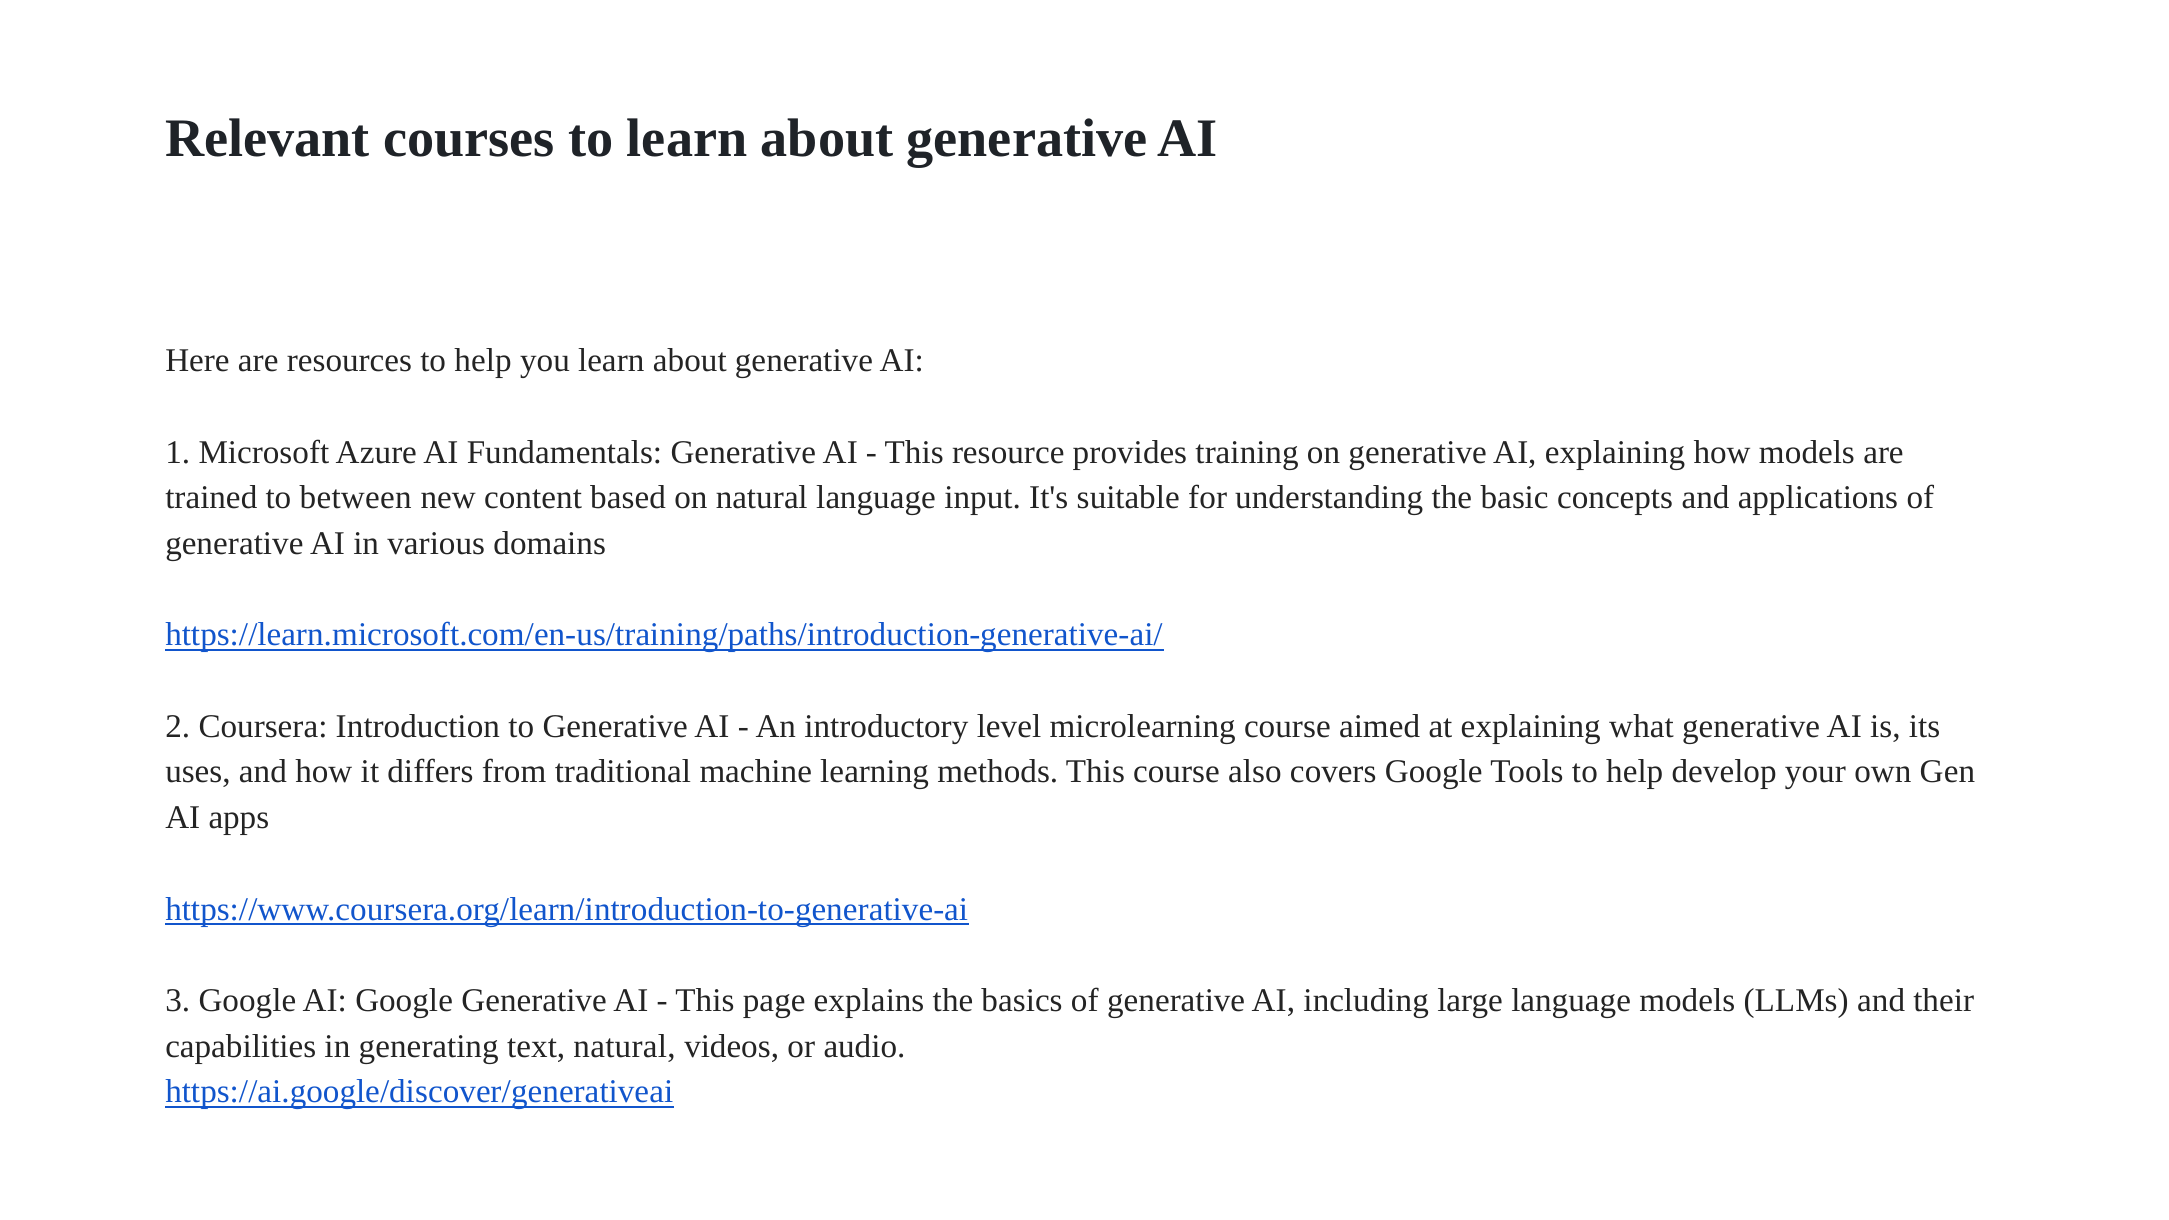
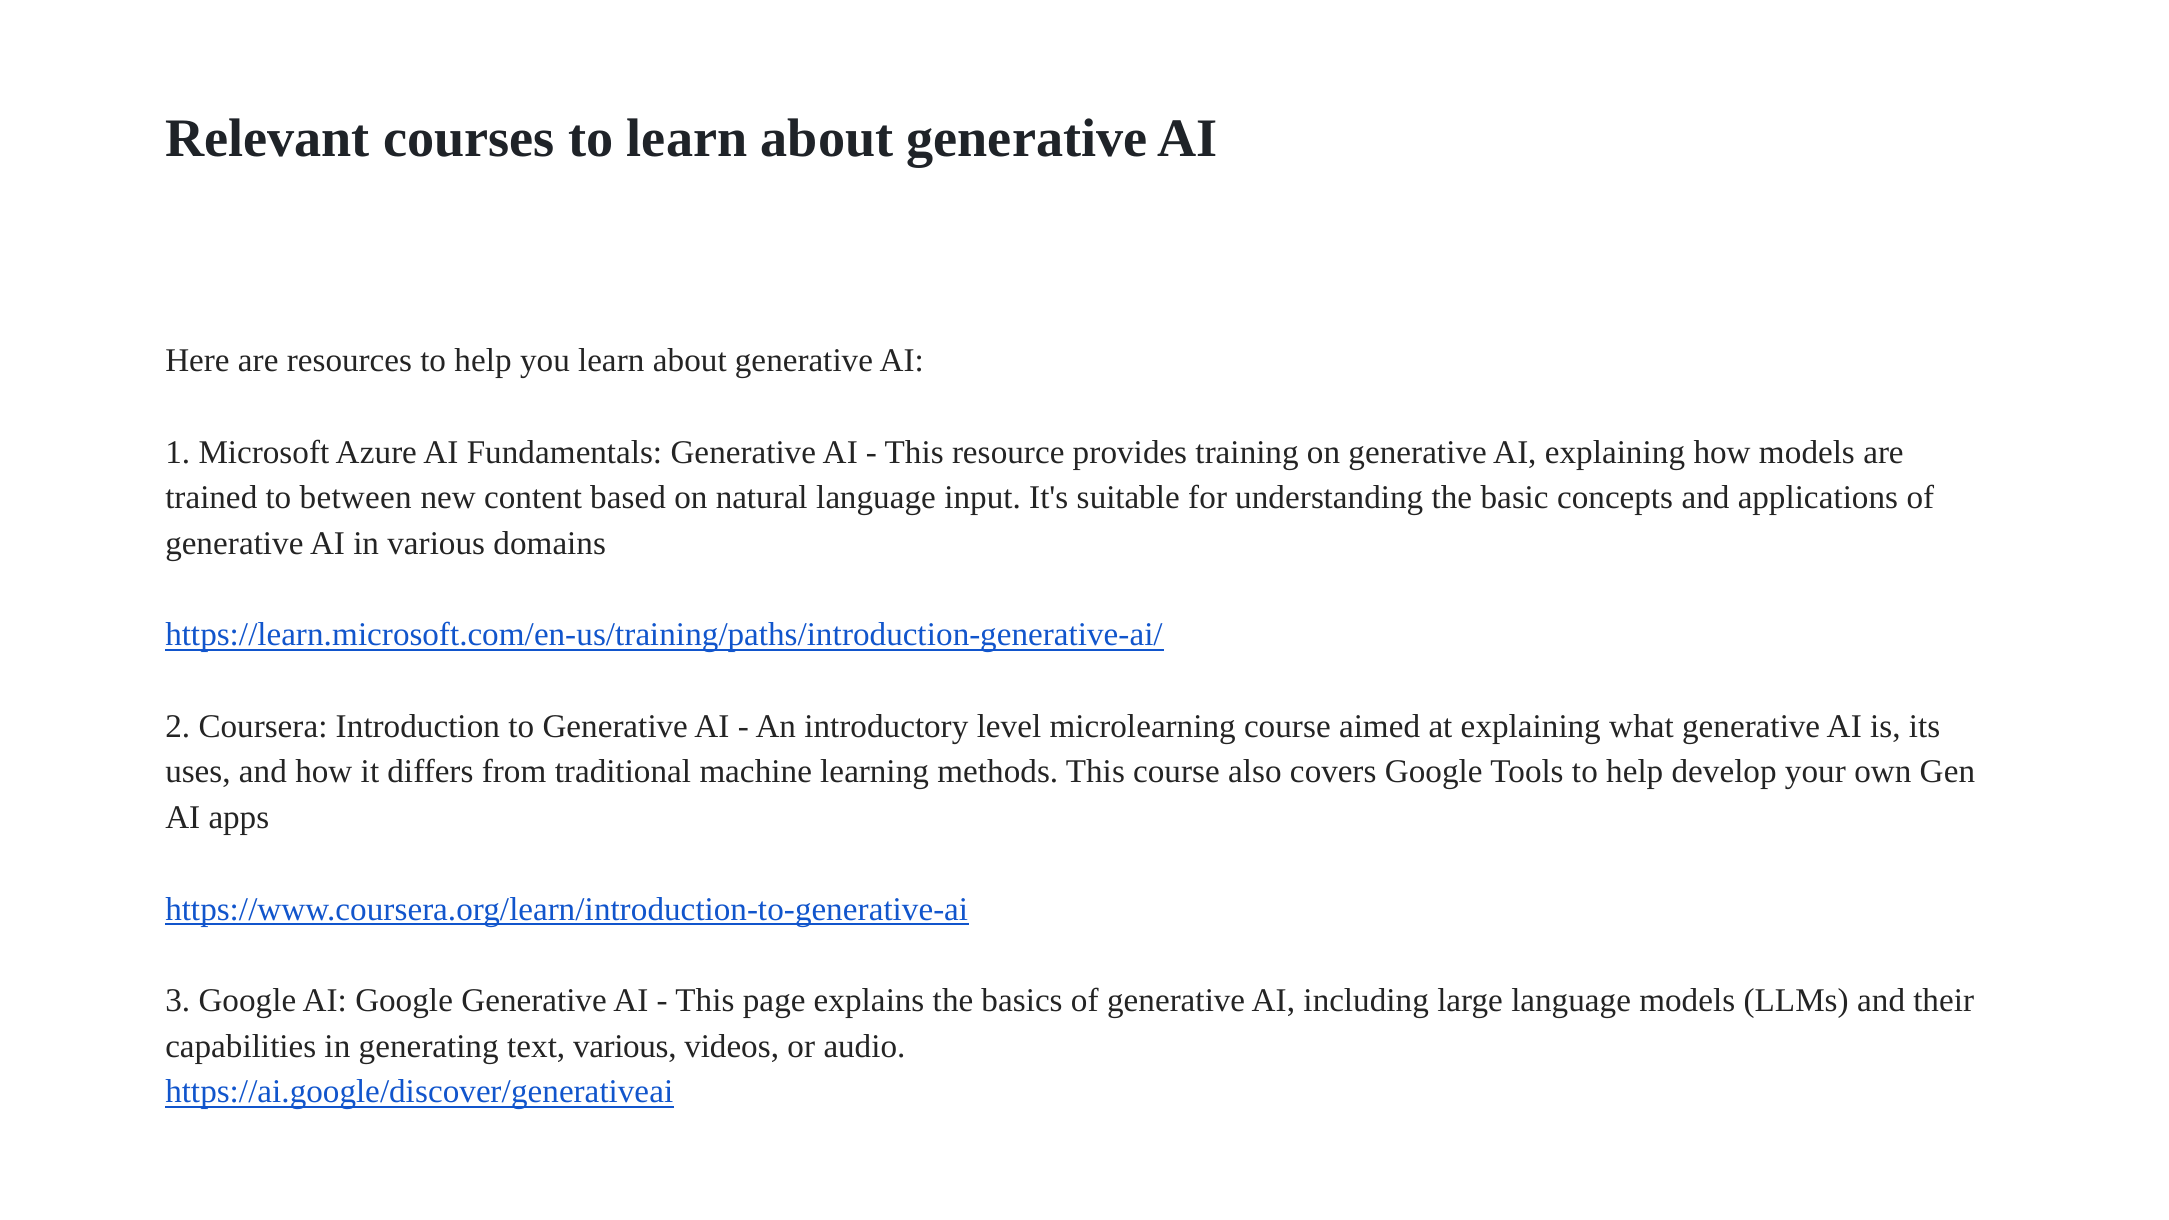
text natural: natural -> various
